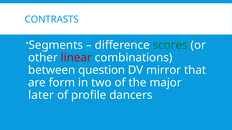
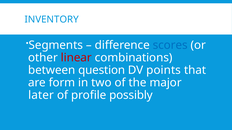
CONTRASTS: CONTRASTS -> INVENTORY
scores colour: green -> blue
mirror: mirror -> points
dancers: dancers -> possibly
